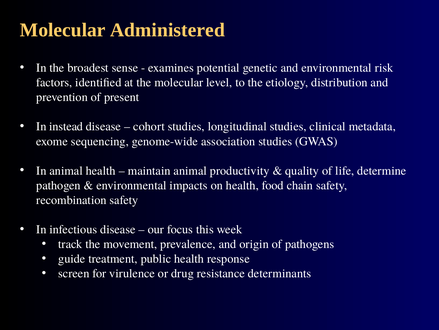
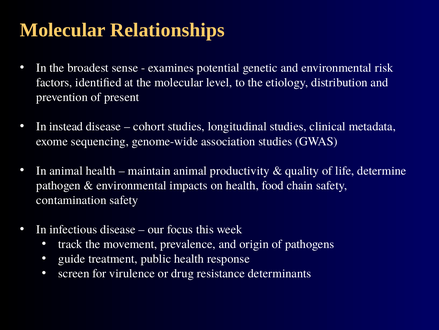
Administered: Administered -> Relationships
recombination: recombination -> contamination
